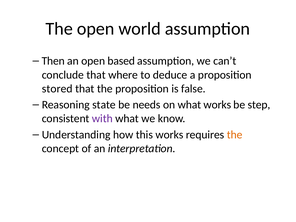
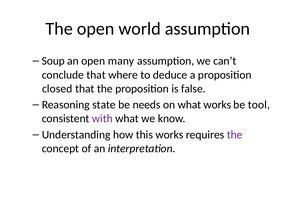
Then: Then -> Soup
based: based -> many
stored: stored -> closed
step: step -> tool
the at (235, 135) colour: orange -> purple
